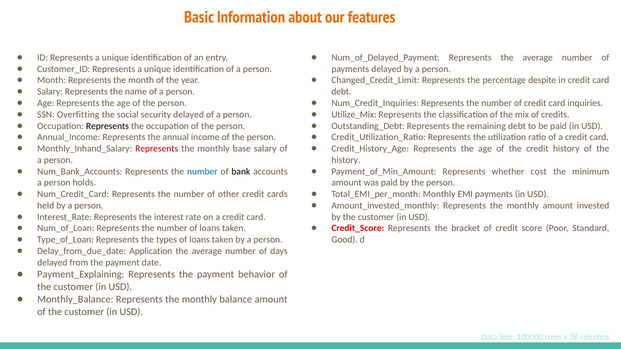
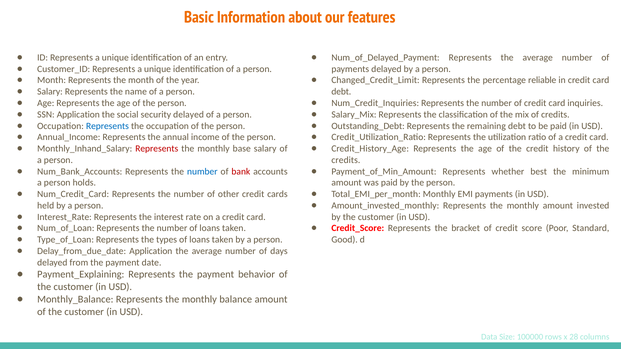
despite: despite -> reliable
SSN Overfitting: Overfitting -> Application
Utilize_Mix: Utilize_Mix -> Salary_Mix
Represents at (107, 126) colour: black -> blue
history at (346, 160): history -> credits
bank colour: black -> red
cost: cost -> best
